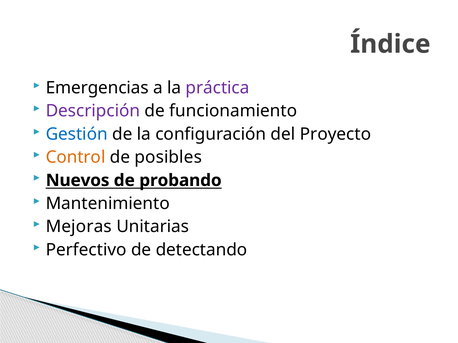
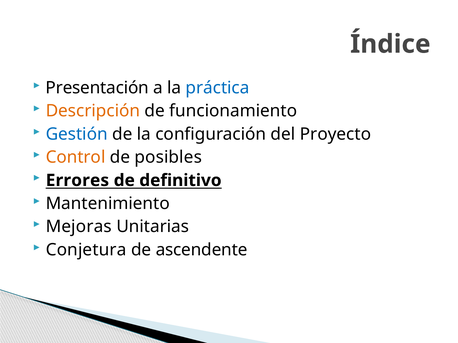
Emergencias: Emergencias -> Presentación
práctica colour: purple -> blue
Descripción colour: purple -> orange
Nuevos: Nuevos -> Errores
probando: probando -> definitivo
Perfectivo: Perfectivo -> Conjetura
detectando: detectando -> ascendente
